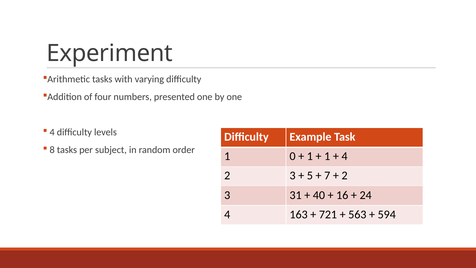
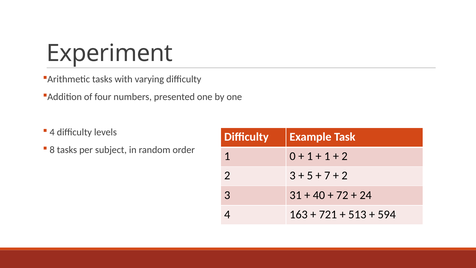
4 at (345, 156): 4 -> 2
16: 16 -> 72
563: 563 -> 513
